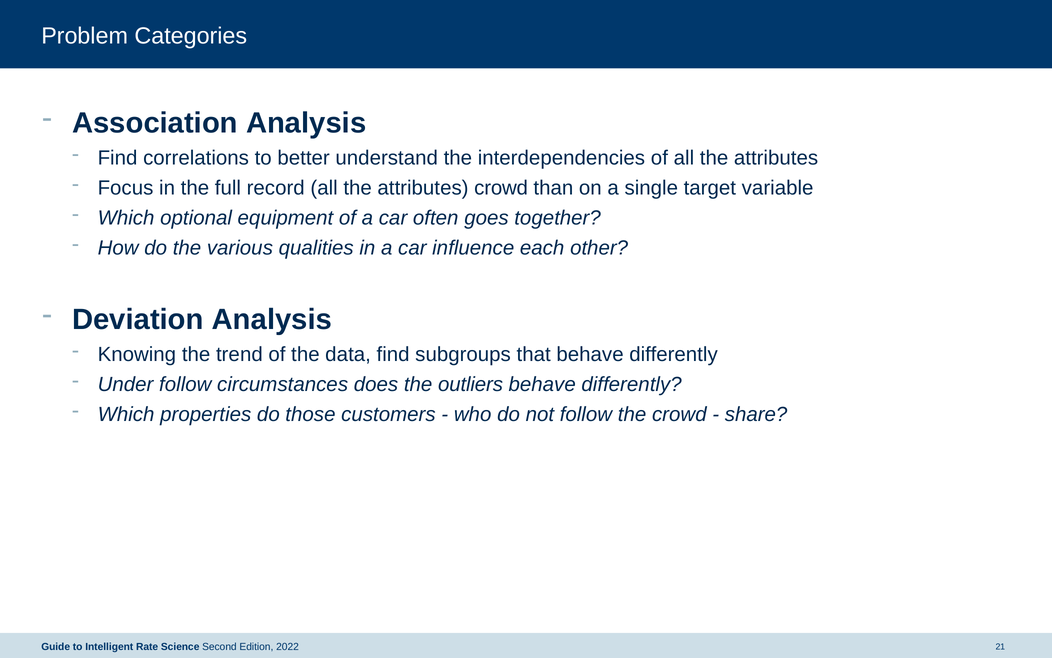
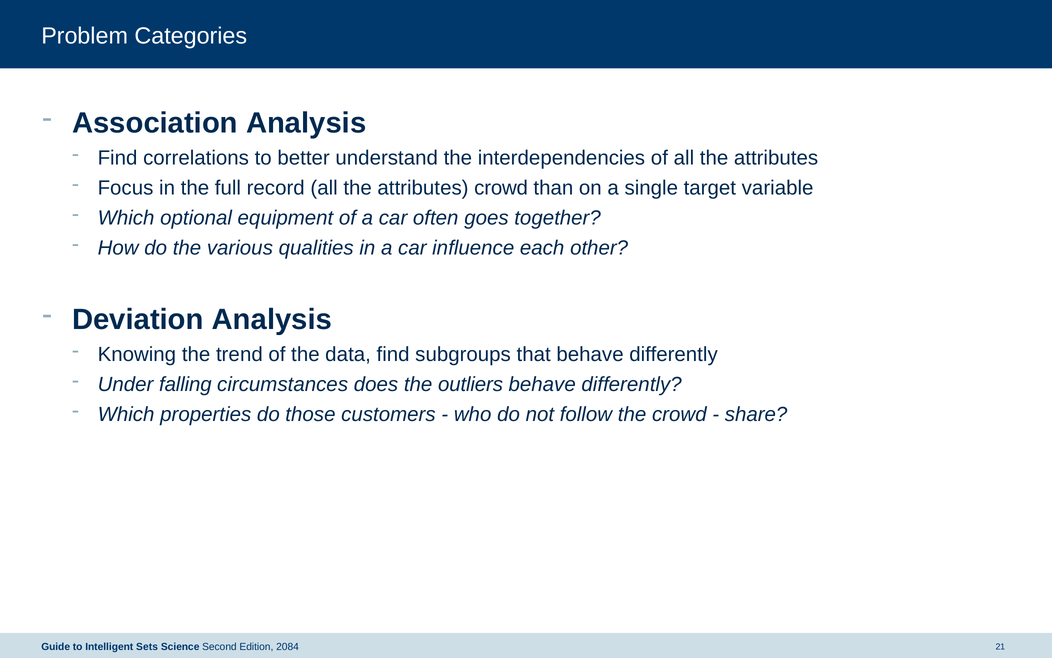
Under follow: follow -> falling
Rate: Rate -> Sets
2022: 2022 -> 2084
